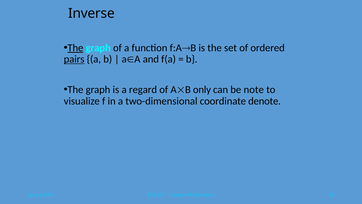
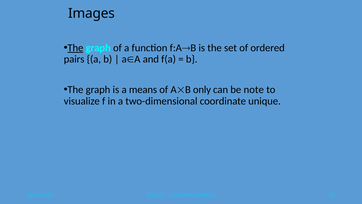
Inverse: Inverse -> Images
pairs underline: present -> none
regard: regard -> means
denote: denote -> unique
